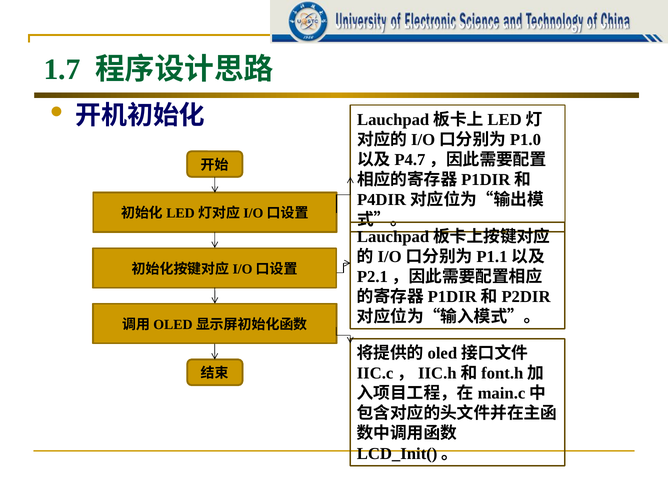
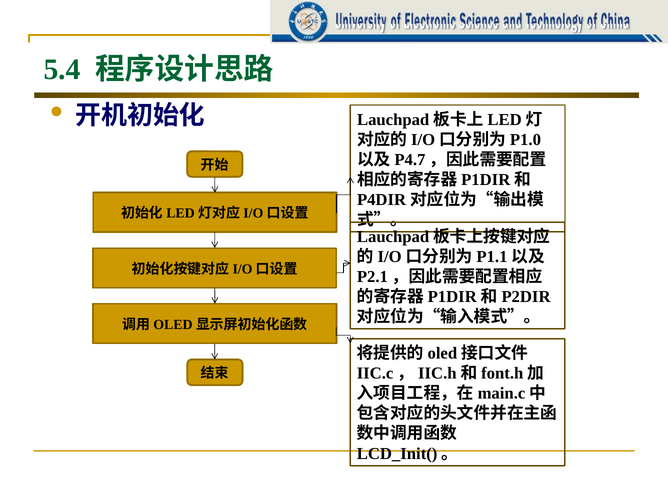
1.7: 1.7 -> 5.4
